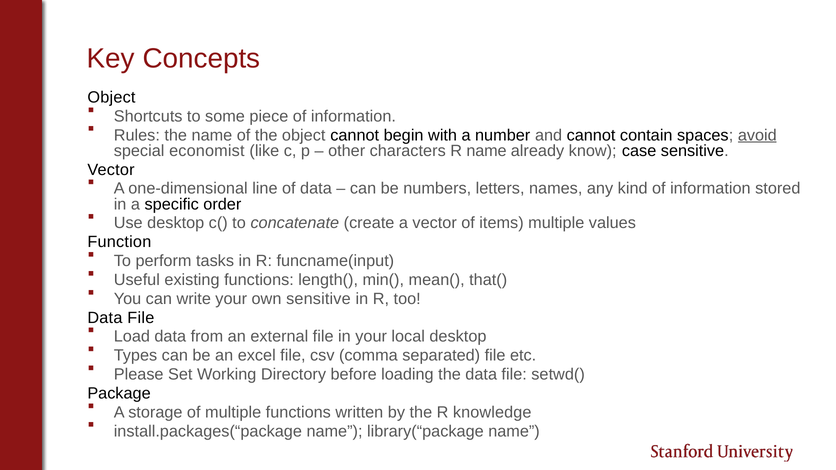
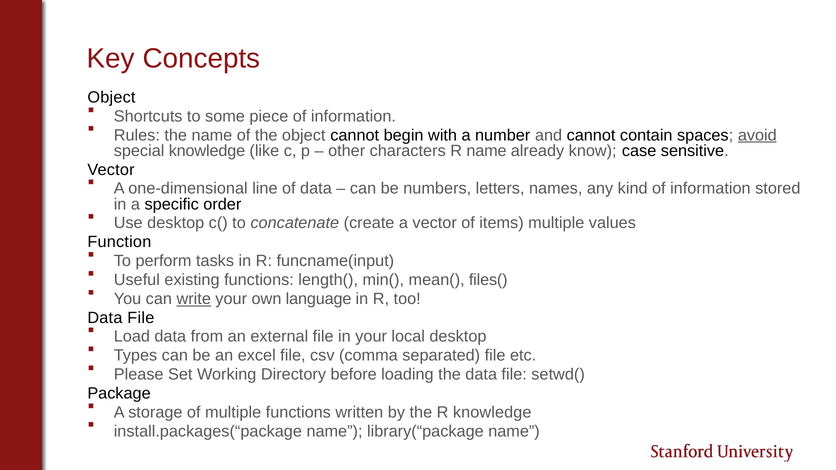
special economist: economist -> knowledge
that(: that( -> files(
write underline: none -> present
own sensitive: sensitive -> language
